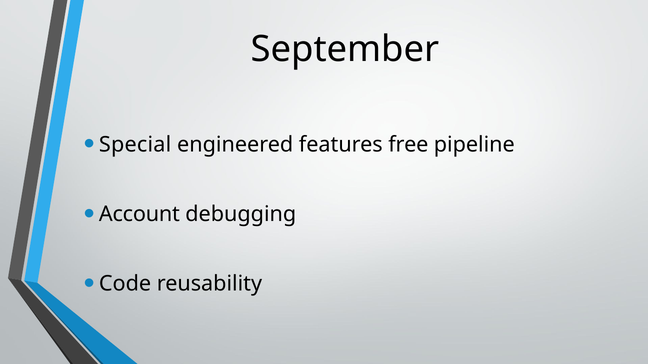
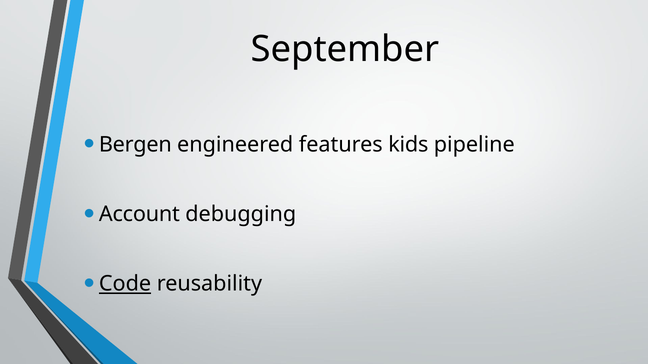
Special: Special -> Bergen
free: free -> kids
Code underline: none -> present
